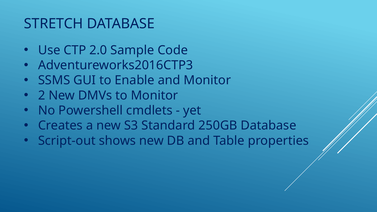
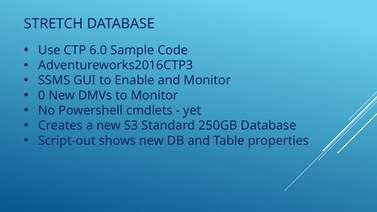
2.0: 2.0 -> 6.0
2: 2 -> 0
